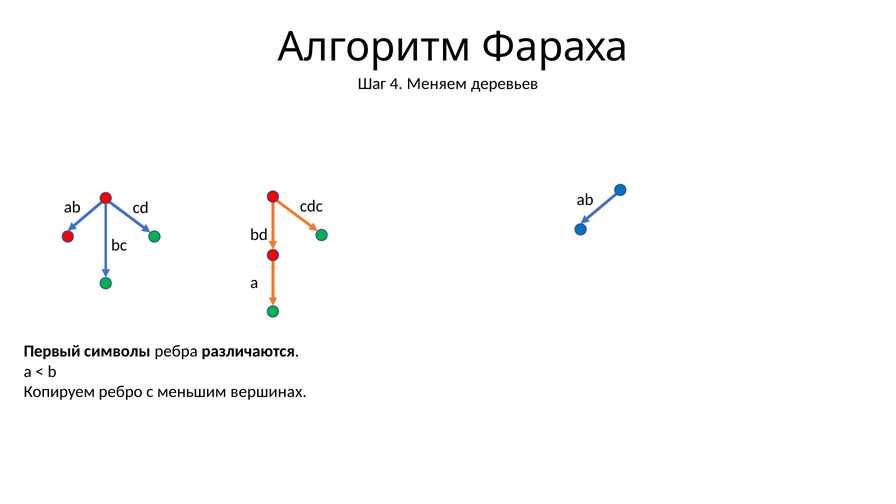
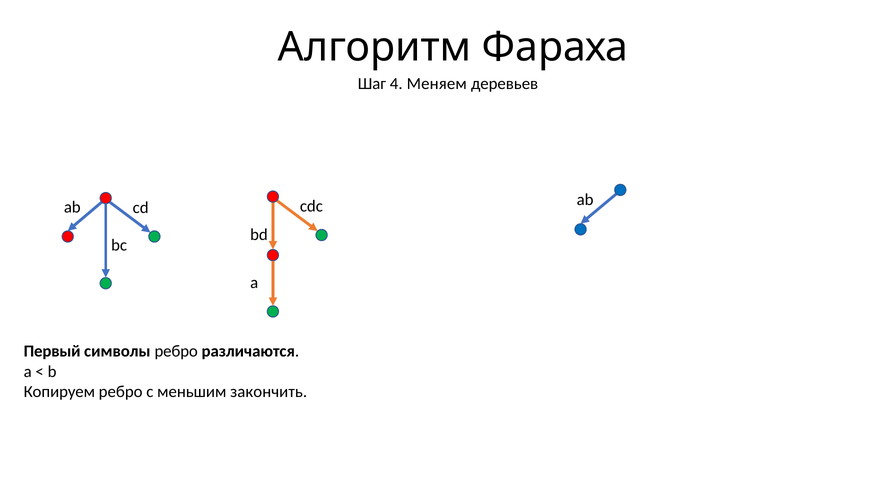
символы ребра: ребра -> ребро
вершинах: вершинах -> закончить
